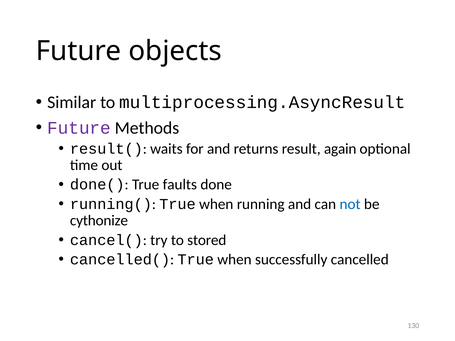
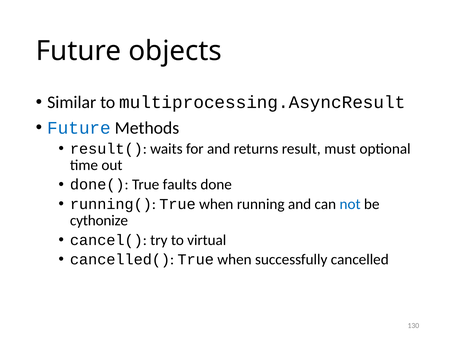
Future at (79, 128) colour: purple -> blue
again: again -> must
stored: stored -> virtual
